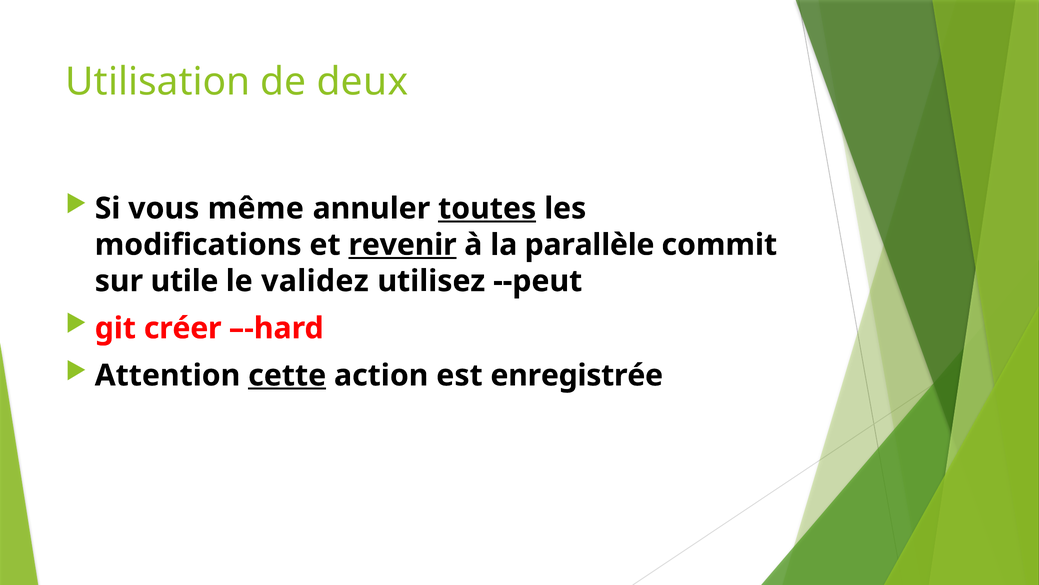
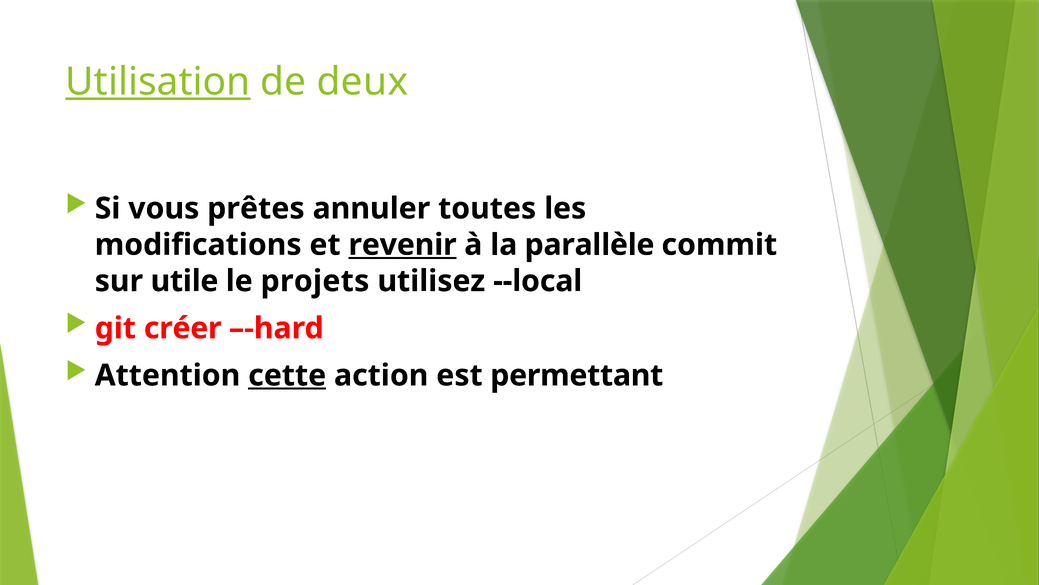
Utilisation underline: none -> present
même: même -> prêtes
toutes underline: present -> none
validez: validez -> projets
--peut: --peut -> --local
enregistrée: enregistrée -> permettant
